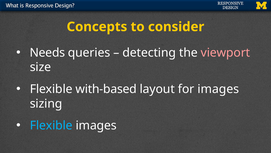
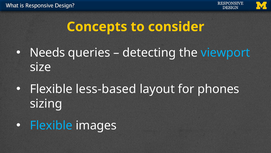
viewport colour: pink -> light blue
with-based: with-based -> less-based
for images: images -> phones
